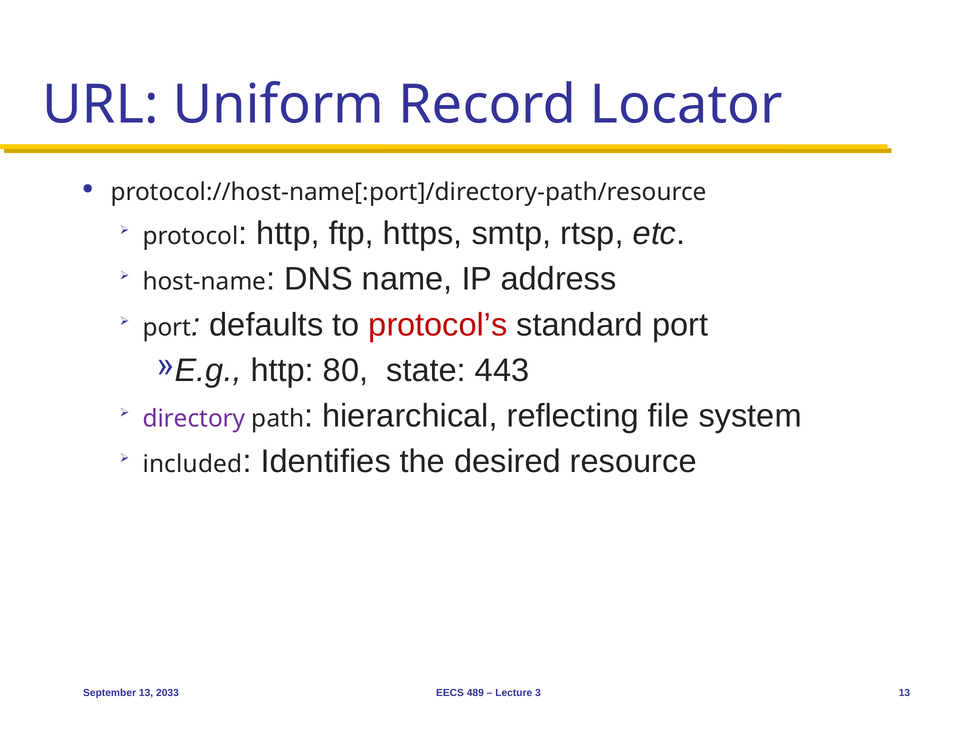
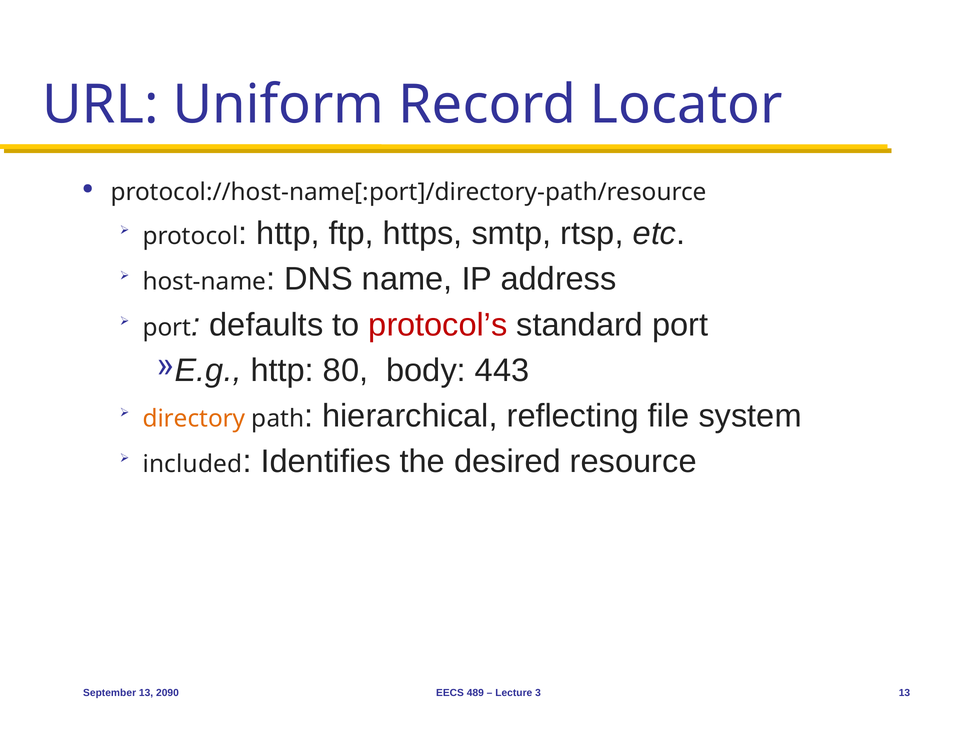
state: state -> body
directory colour: purple -> orange
2033: 2033 -> 2090
